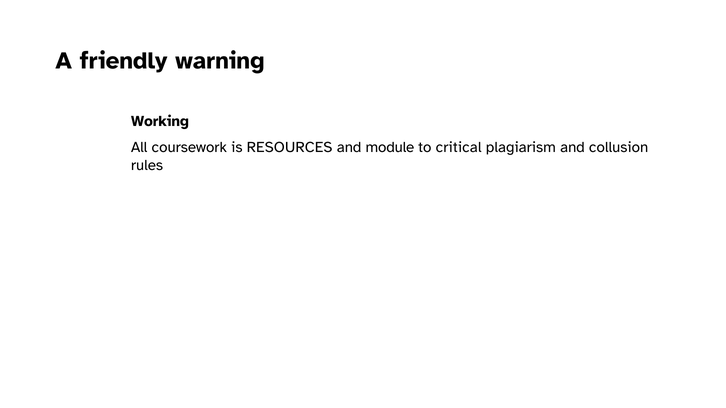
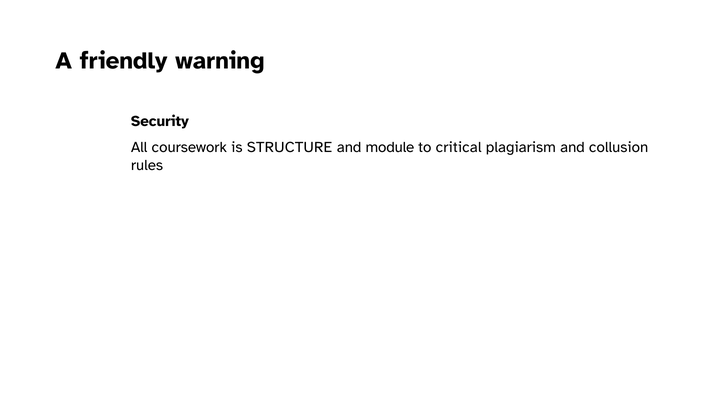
Working: Working -> Security
RESOURCES: RESOURCES -> STRUCTURE
